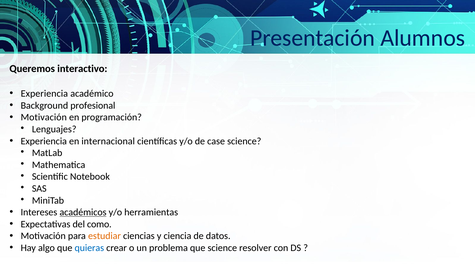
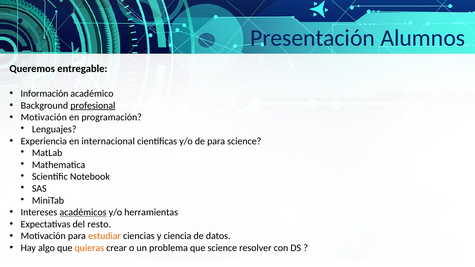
interactivo: interactivo -> entregable
Experiencia at (44, 94): Experiencia -> Información
profesional underline: none -> present
de case: case -> para
como: como -> resto
quieras colour: blue -> orange
